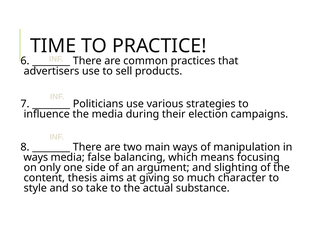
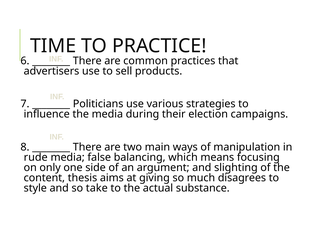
ways at (36, 157): ways -> rude
character: character -> disagrees
